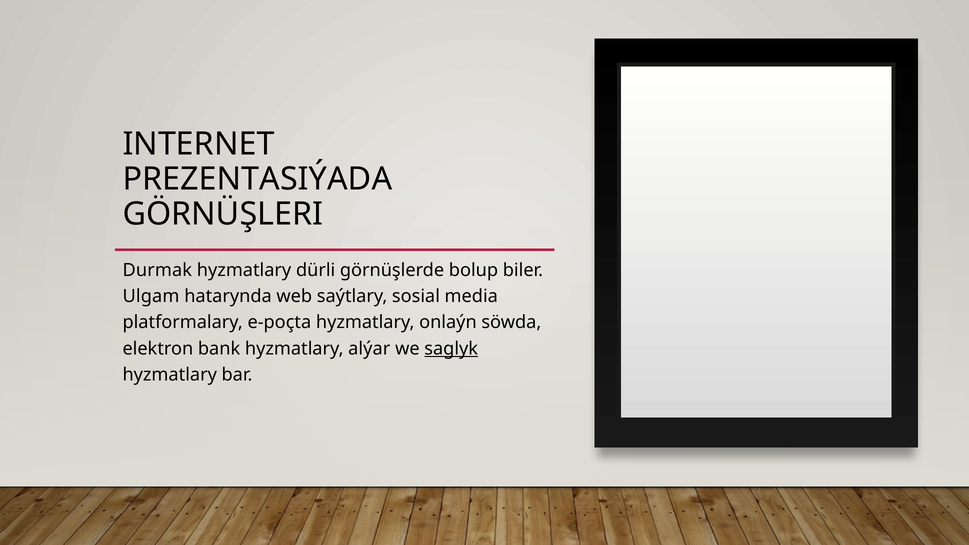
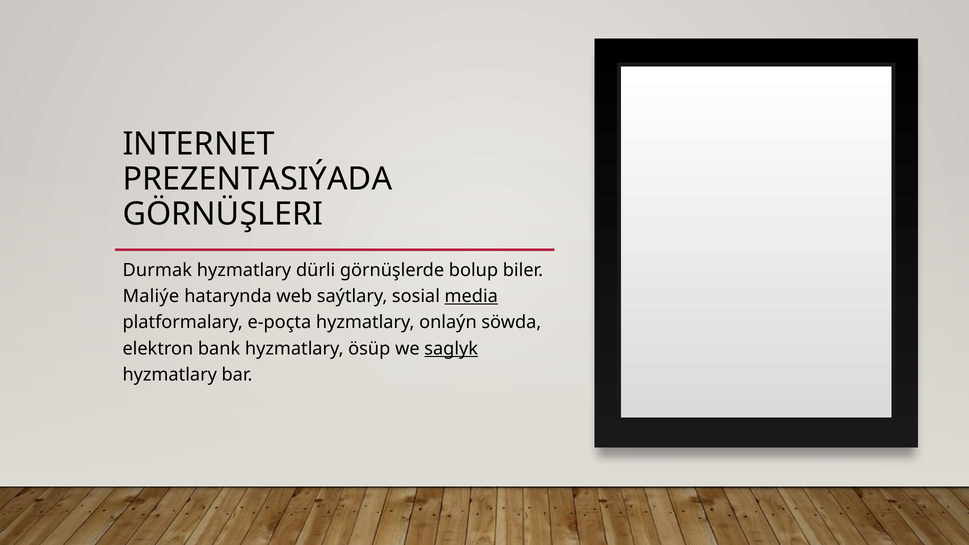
Ulgam: Ulgam -> Maliýe
media underline: none -> present
alýar: alýar -> ösüp
